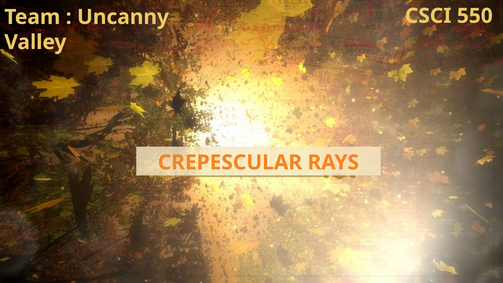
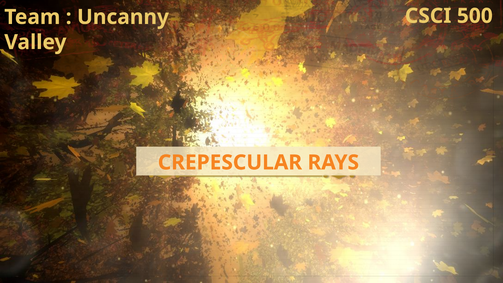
550: 550 -> 500
